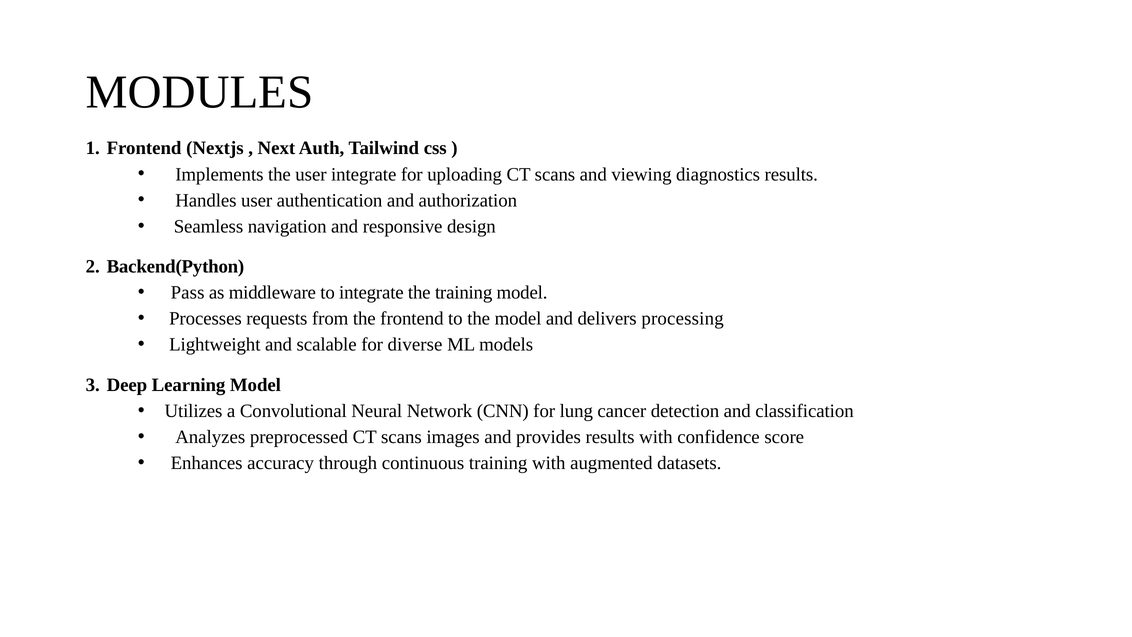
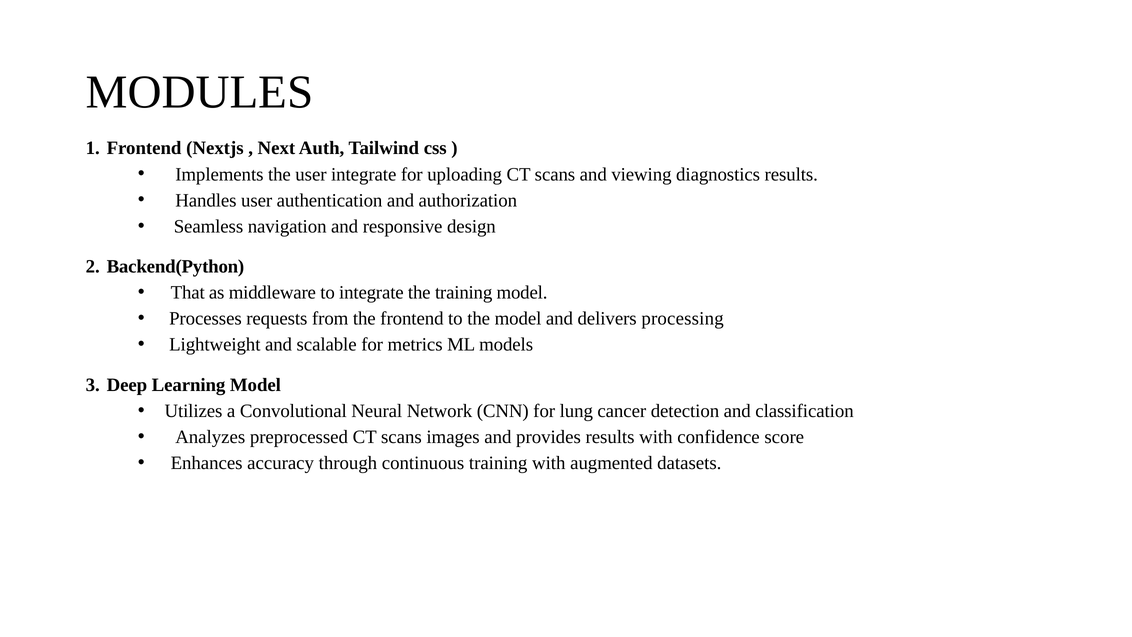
Pass: Pass -> That
diverse: diverse -> metrics
